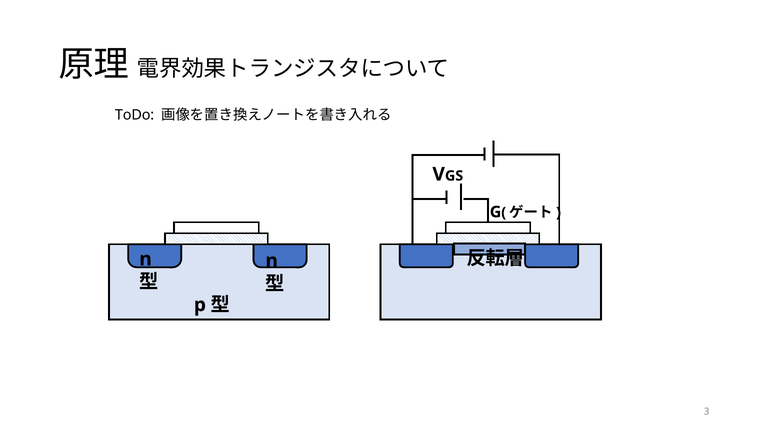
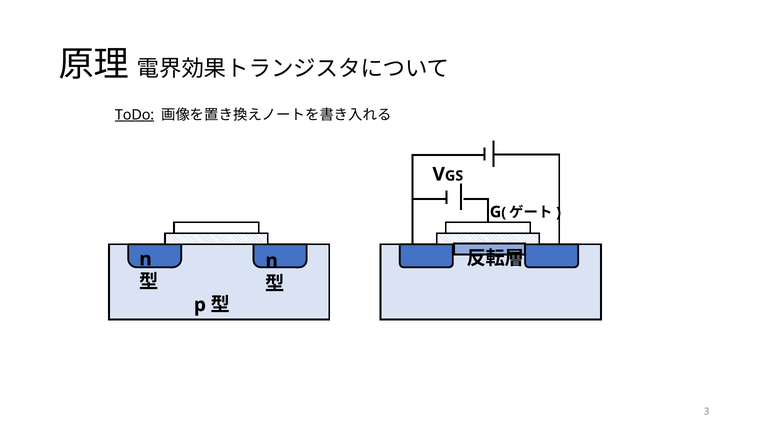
ToDo underline: none -> present
